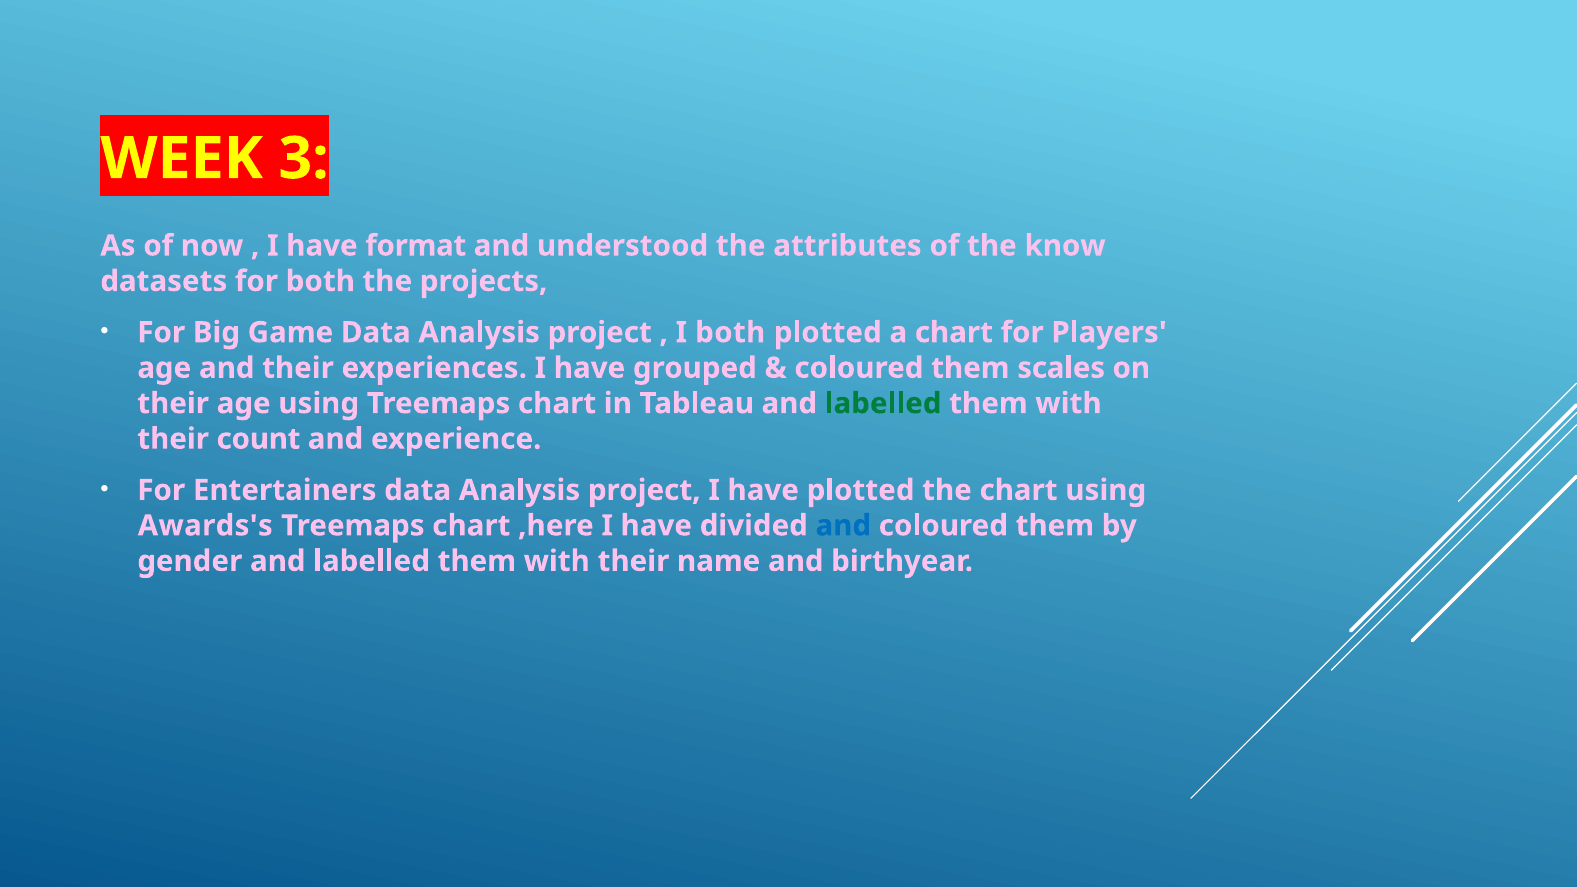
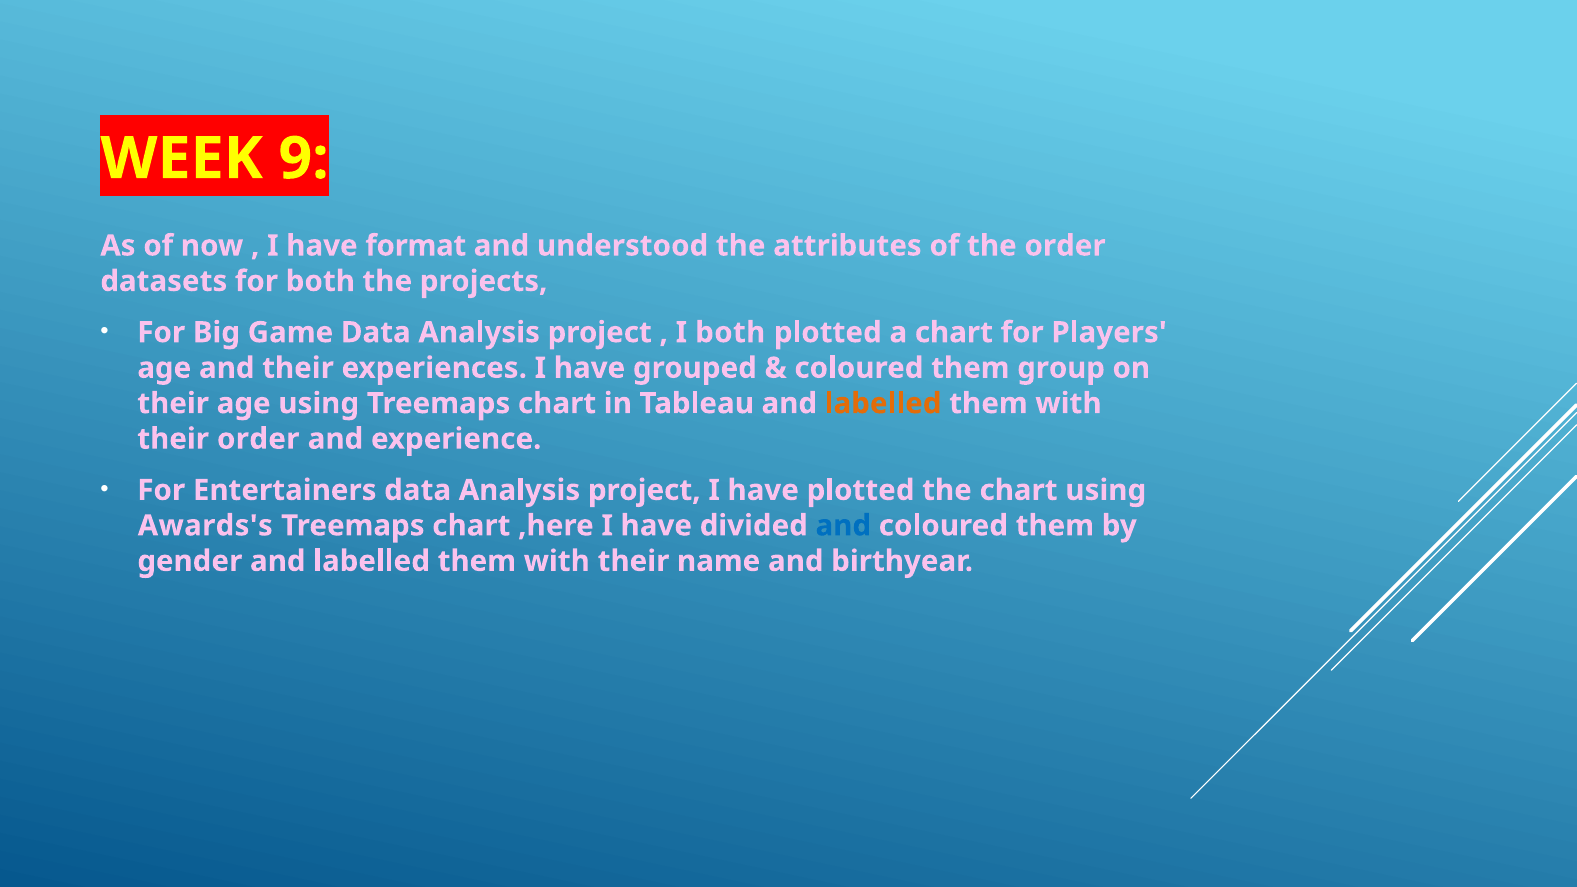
3: 3 -> 9
the know: know -> order
scales: scales -> group
labelled at (883, 404) colour: green -> orange
their count: count -> order
